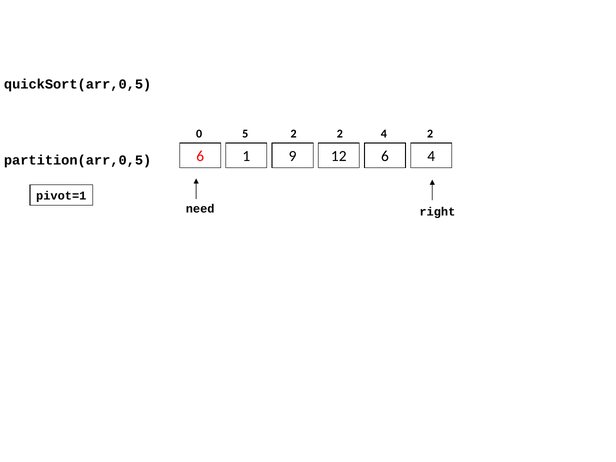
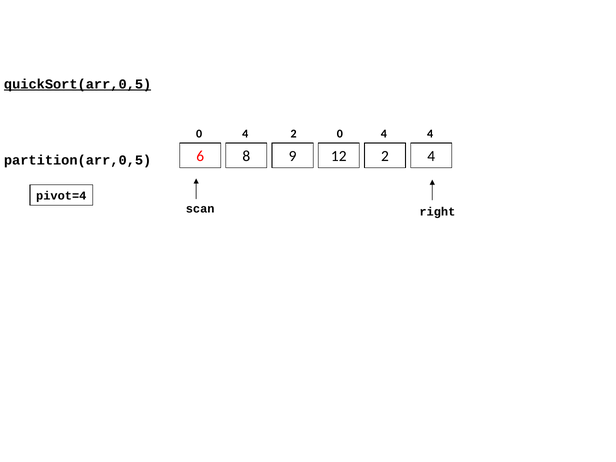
quickSort(arr,0,5 underline: none -> present
5 at (245, 134): 5 -> 4
2 2: 2 -> 0
4 2: 2 -> 4
1: 1 -> 8
12 6: 6 -> 2
pivot=1: pivot=1 -> pivot=4
need: need -> scan
